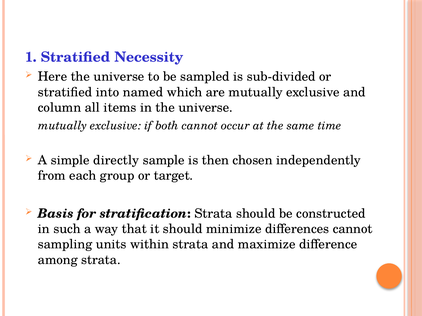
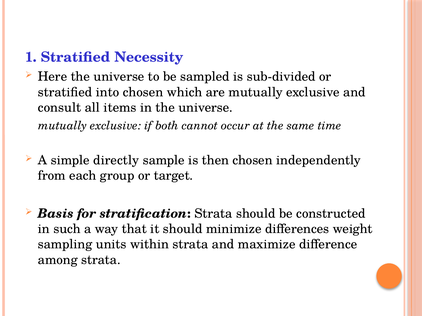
into named: named -> chosen
column: column -> consult
differences cannot: cannot -> weight
